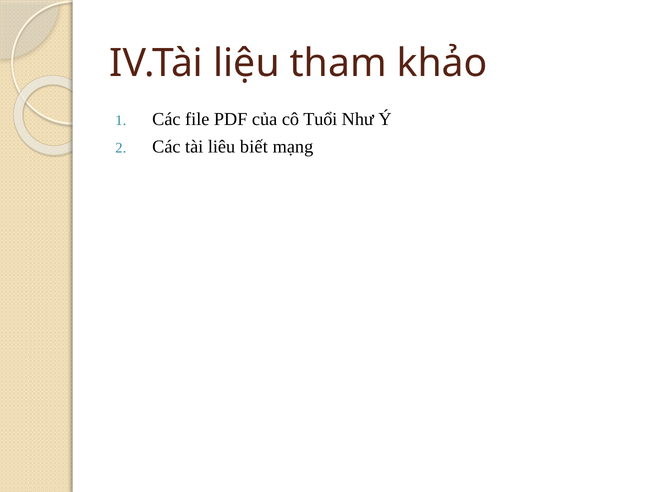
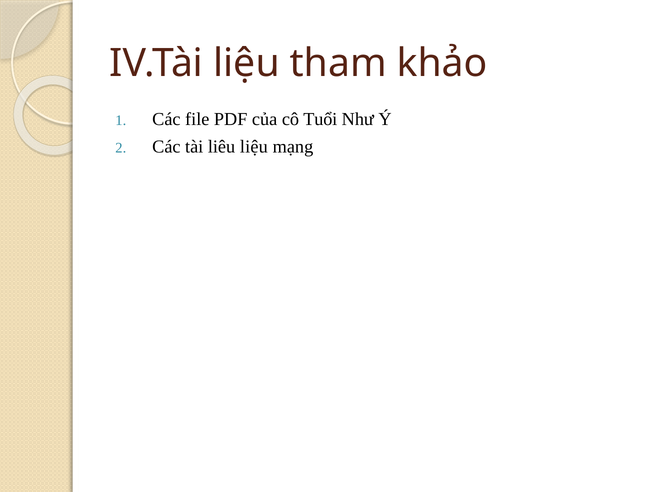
biết: biết -> liệu
